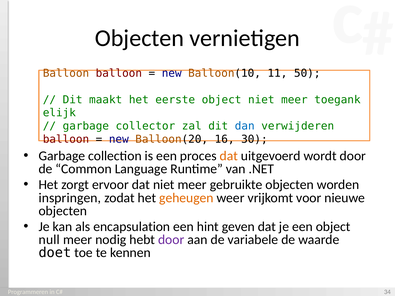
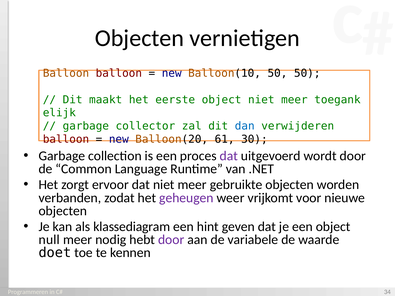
Balloon(10 11: 11 -> 50
16: 16 -> 61
dat at (229, 156) colour: orange -> purple
inspringen: inspringen -> verbanden
geheugen colour: orange -> purple
encapsulation: encapsulation -> klassediagram
